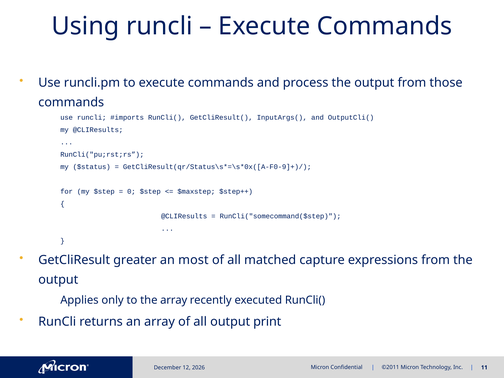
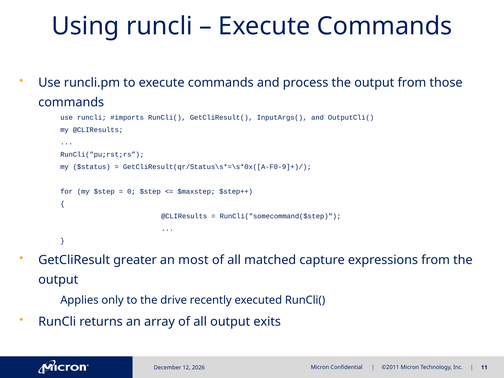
the array: array -> drive
print: print -> exits
